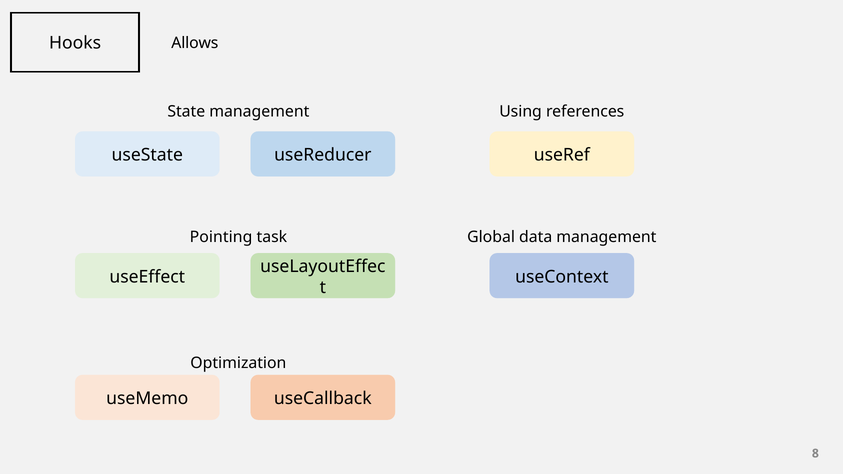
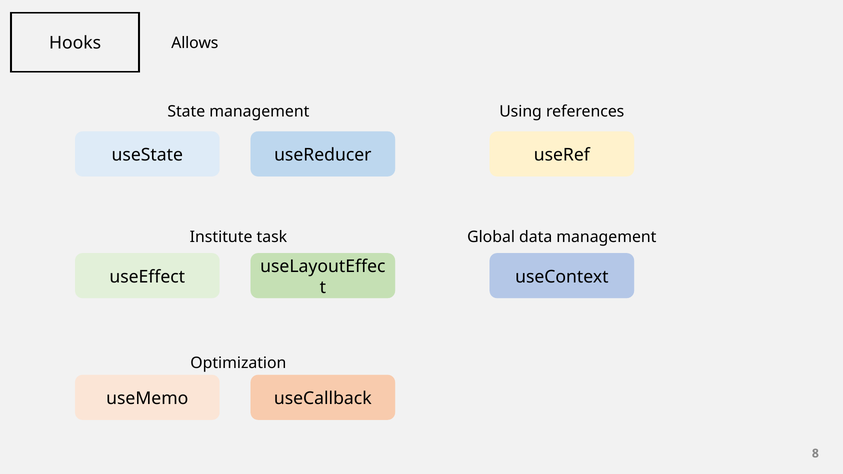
Pointing: Pointing -> Institute
